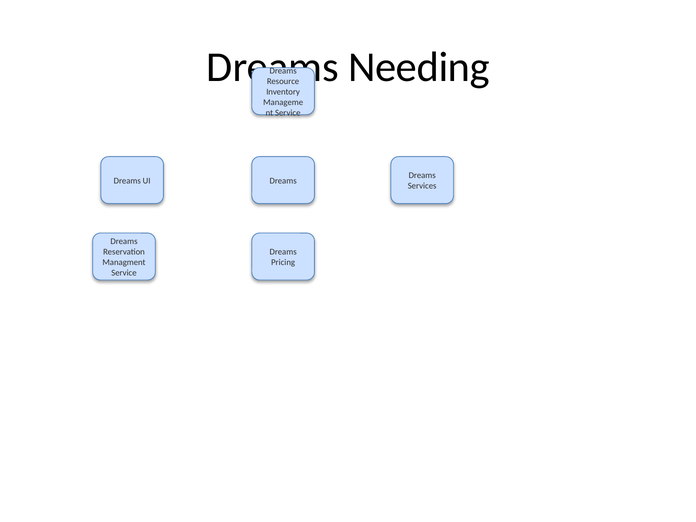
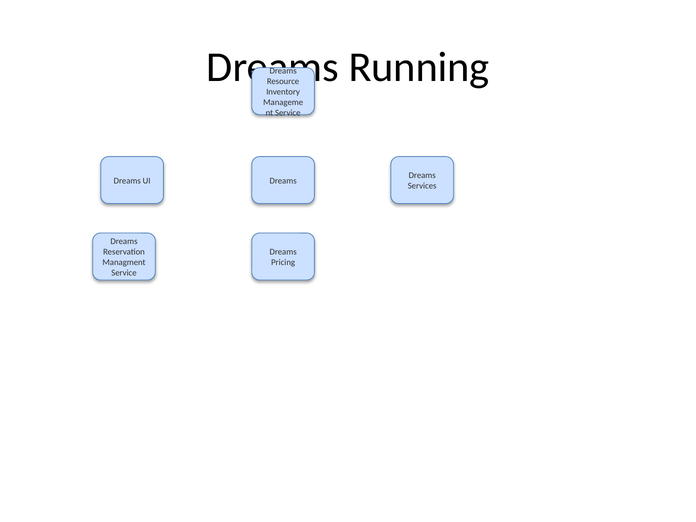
Needing: Needing -> Running
